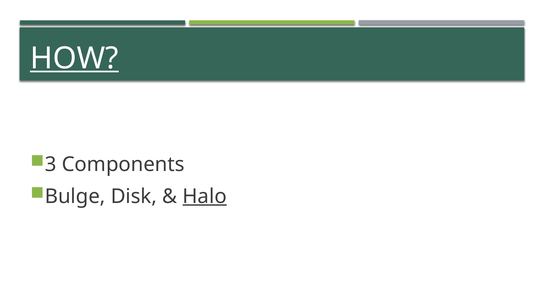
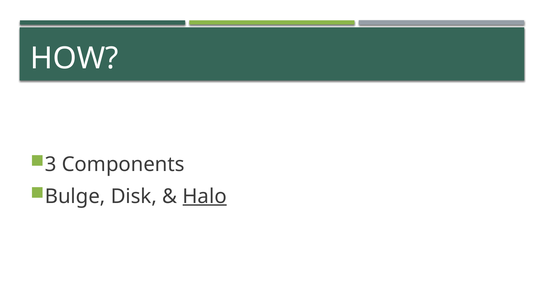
HOW underline: present -> none
